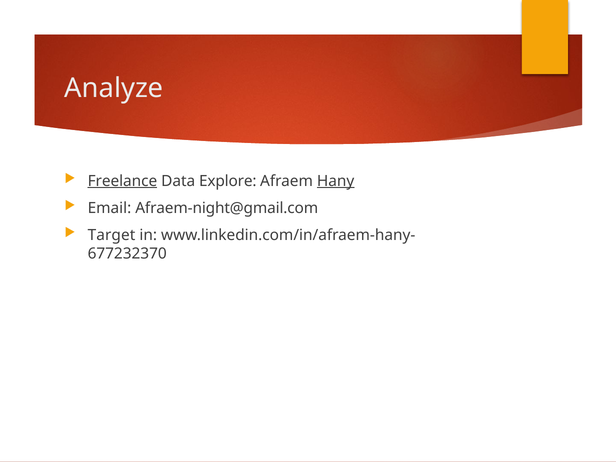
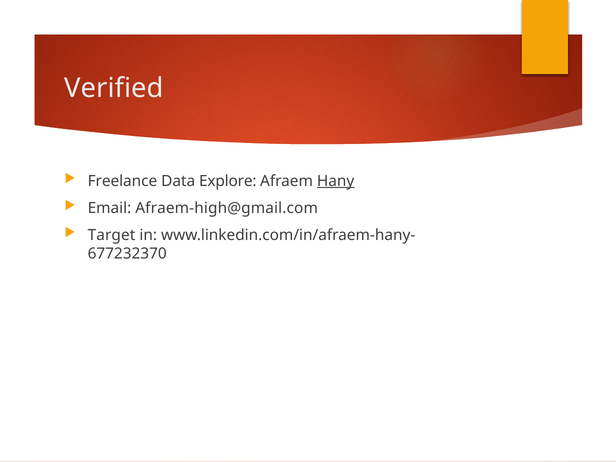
Analyze: Analyze -> Verified
Freelance underline: present -> none
Afraem-night@gmail.com: Afraem-night@gmail.com -> Afraem-high@gmail.com
